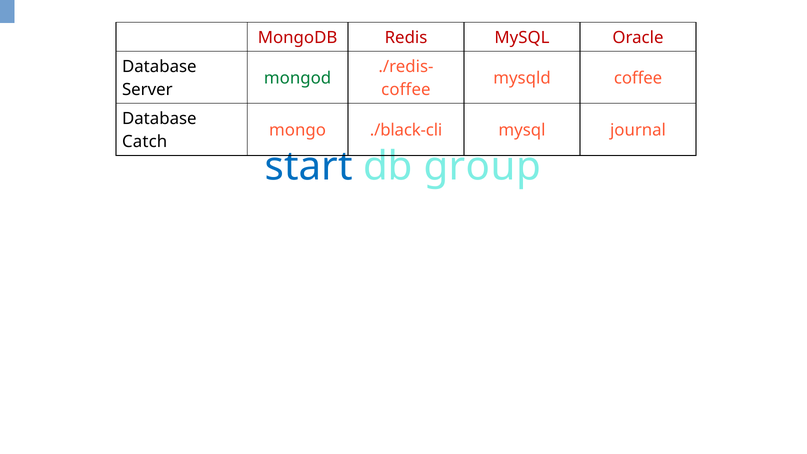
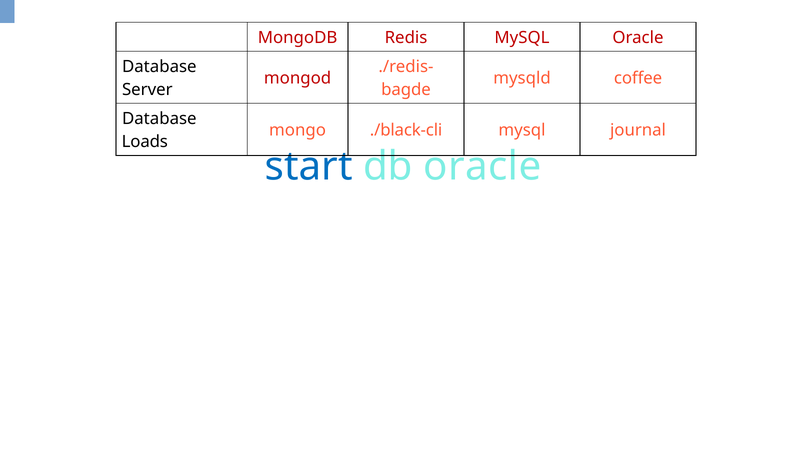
mongod colour: green -> red
coffee at (406, 90): coffee -> bagde
Catch: Catch -> Loads
db group: group -> oracle
